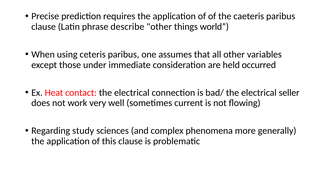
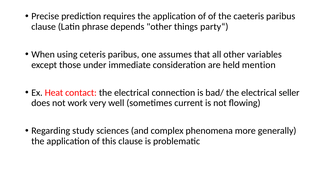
describe: describe -> depends
world“: world“ -> party“
occurred: occurred -> mention
